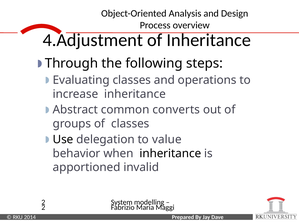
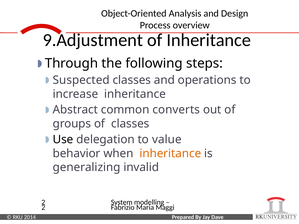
4.Adjustment: 4.Adjustment -> 9.Adjustment
Evaluating: Evaluating -> Suspected
inheritance at (170, 154) colour: black -> orange
apportioned: apportioned -> generalizing
